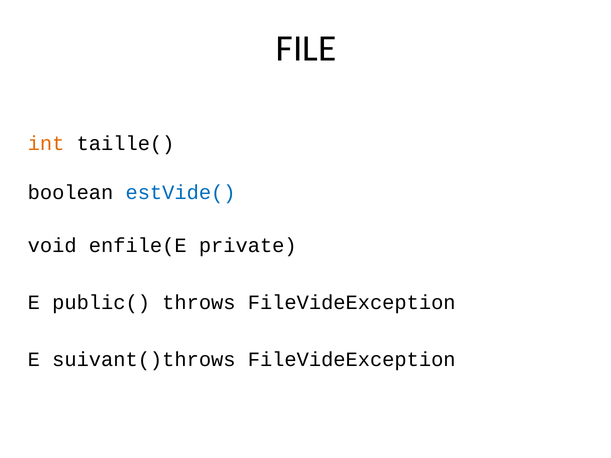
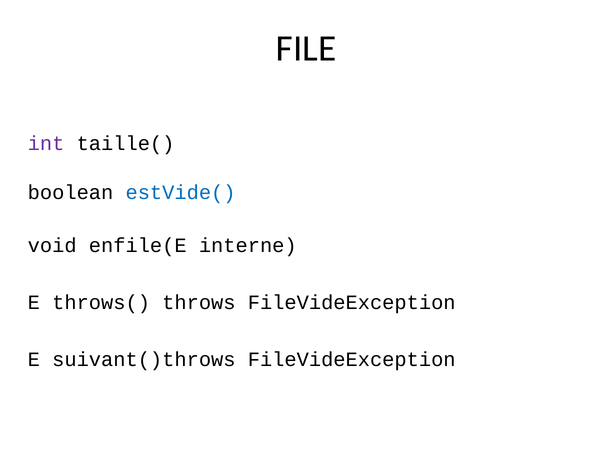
int colour: orange -> purple
private: private -> interne
public(: public( -> throws(
